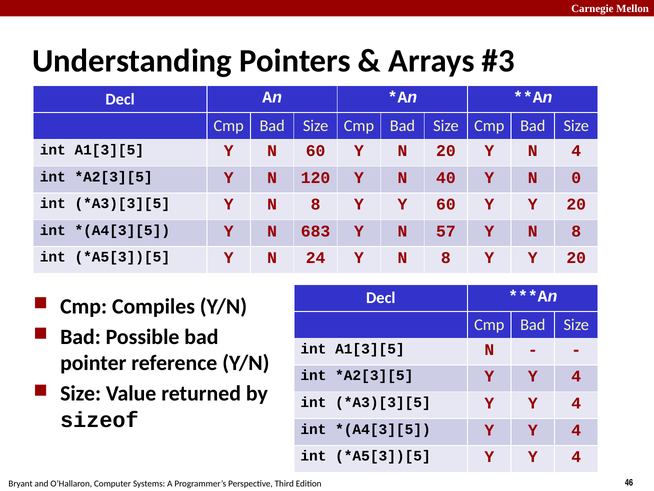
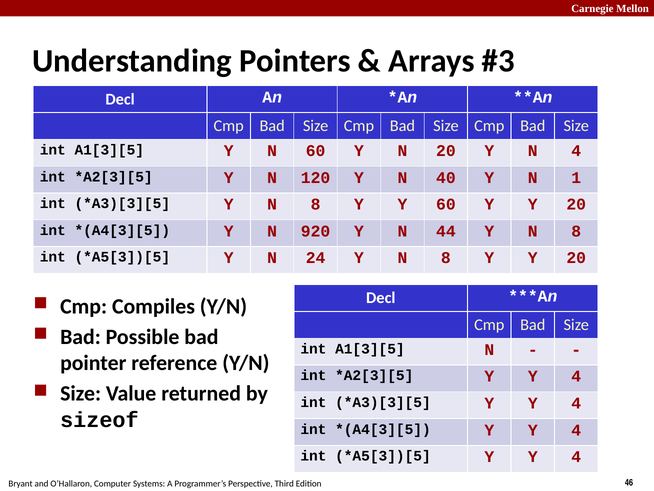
0: 0 -> 1
683: 683 -> 920
57: 57 -> 44
